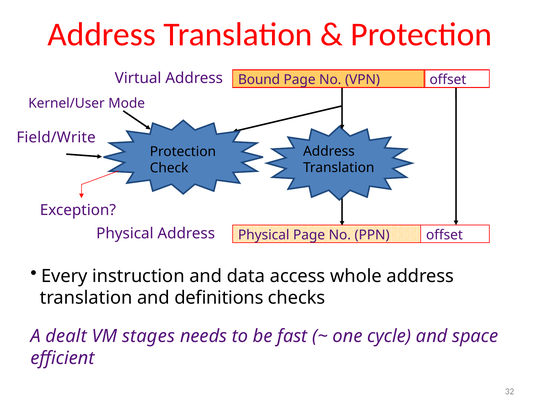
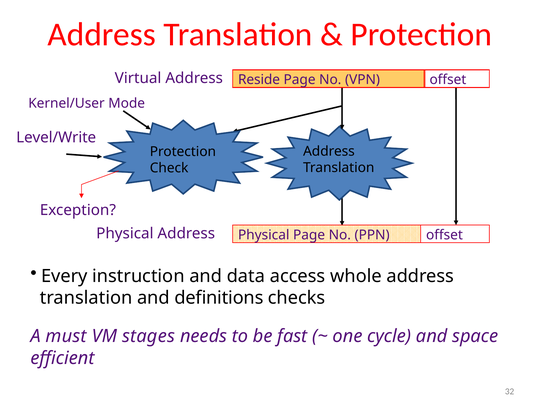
Bound: Bound -> Reside
Field/Write: Field/Write -> Level/Write
dealt: dealt -> must
